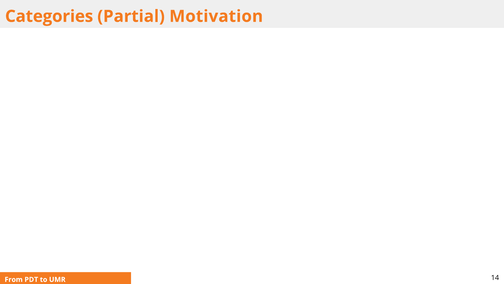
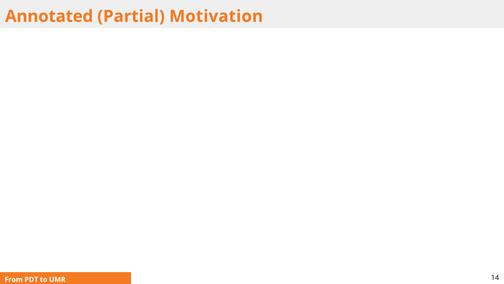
Categories: Categories -> Annotated
